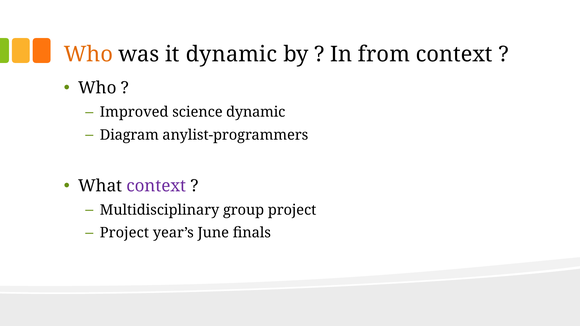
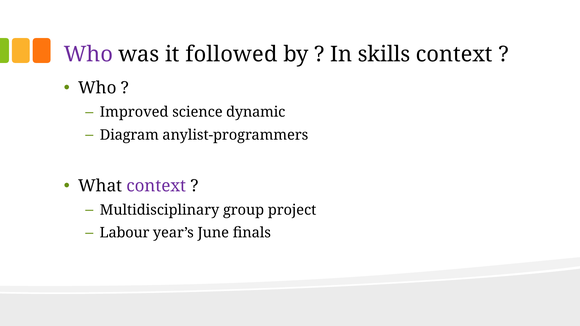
Who at (88, 54) colour: orange -> purple
it dynamic: dynamic -> followed
from: from -> skills
Project at (124, 233): Project -> Labour
